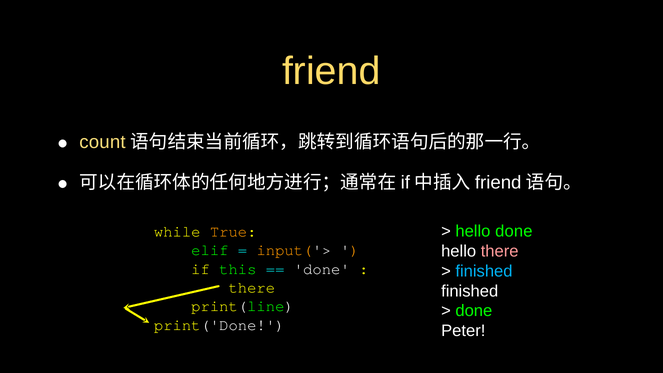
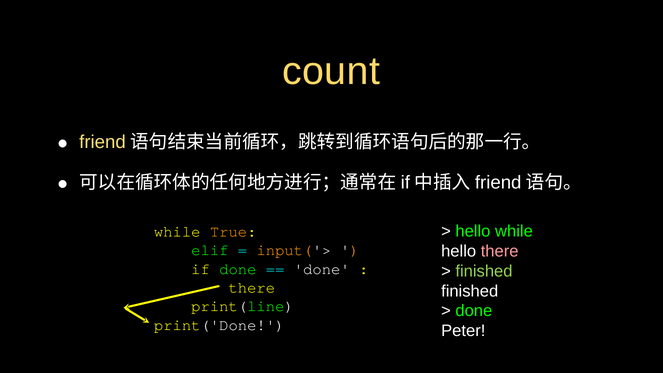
friend at (331, 71): friend -> count
count at (102, 142): count -> friend
hello done: done -> while
if this: this -> done
finished at (484, 271) colour: light blue -> light green
